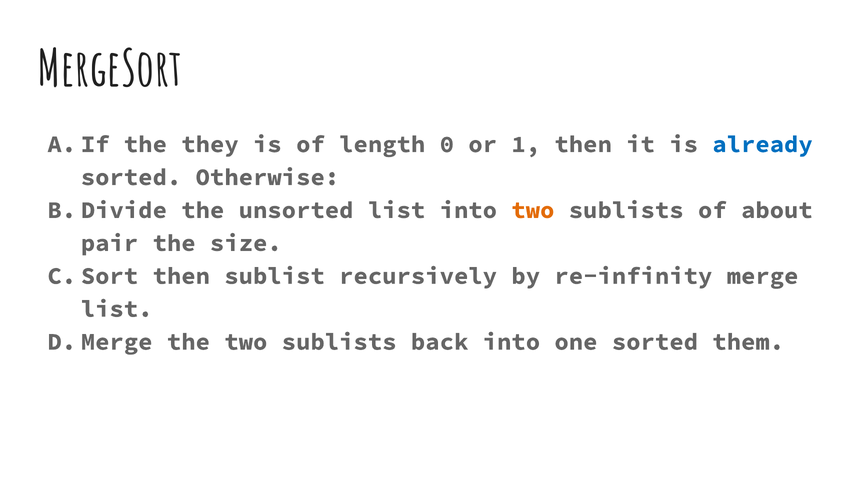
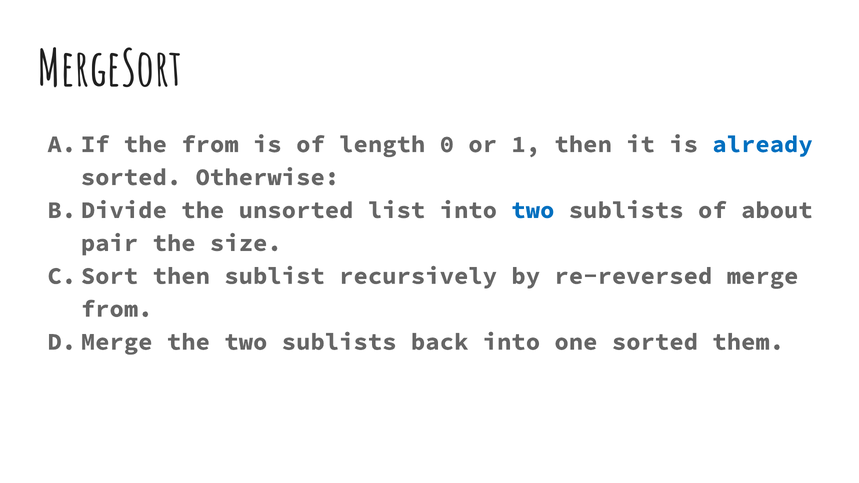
the they: they -> from
two at (533, 210) colour: orange -> blue
re-infinity: re-infinity -> re-reversed
list at (117, 309): list -> from
